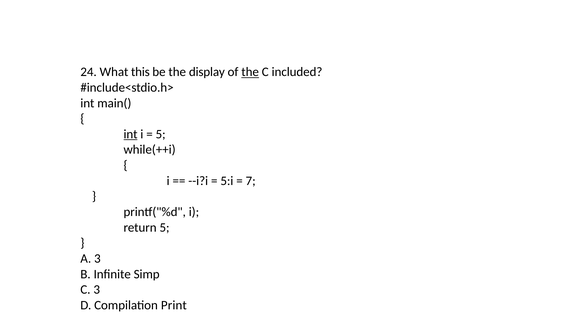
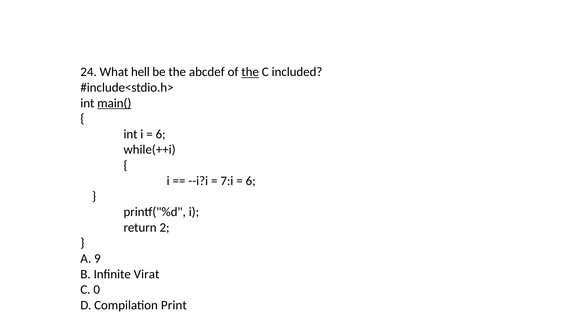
this: this -> hell
display: display -> abcdef
main( underline: none -> present
int at (131, 134) underline: present -> none
5 at (161, 134): 5 -> 6
5:i: 5:i -> 7:i
7 at (251, 180): 7 -> 6
return 5: 5 -> 2
A 3: 3 -> 9
Simp: Simp -> Virat
C 3: 3 -> 0
